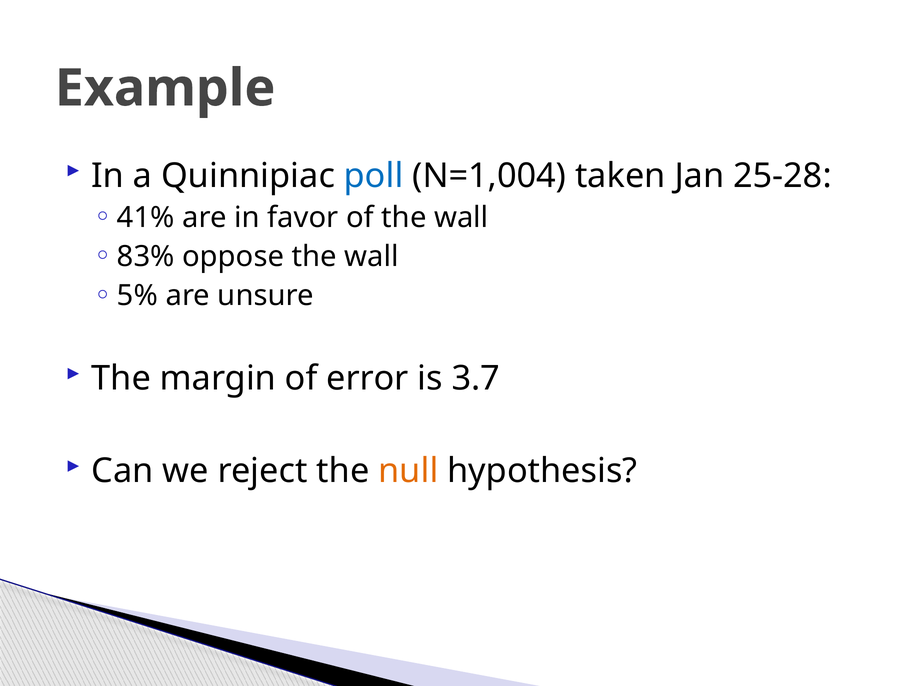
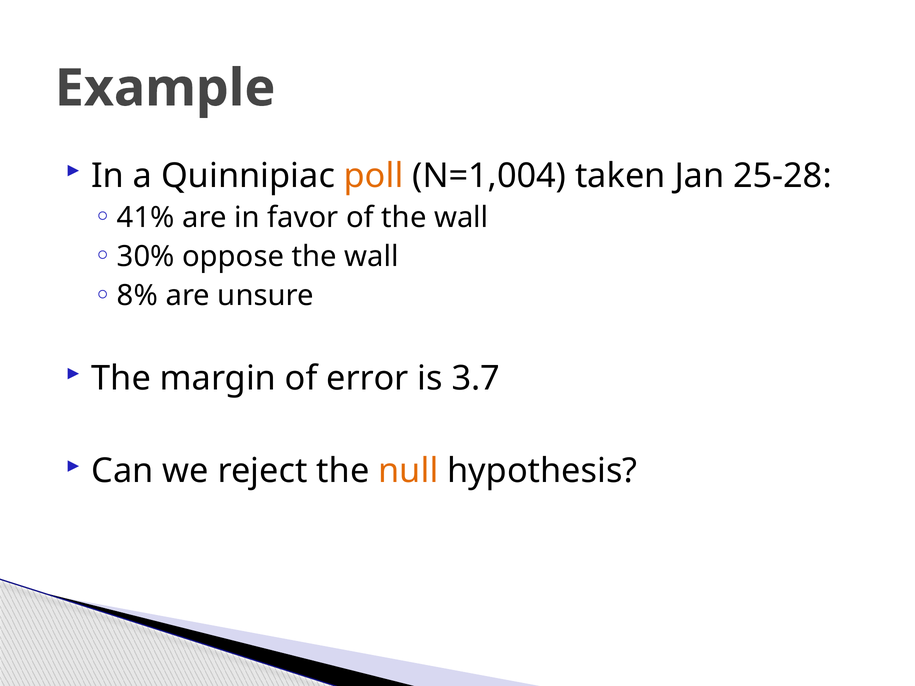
poll colour: blue -> orange
83%: 83% -> 30%
5%: 5% -> 8%
